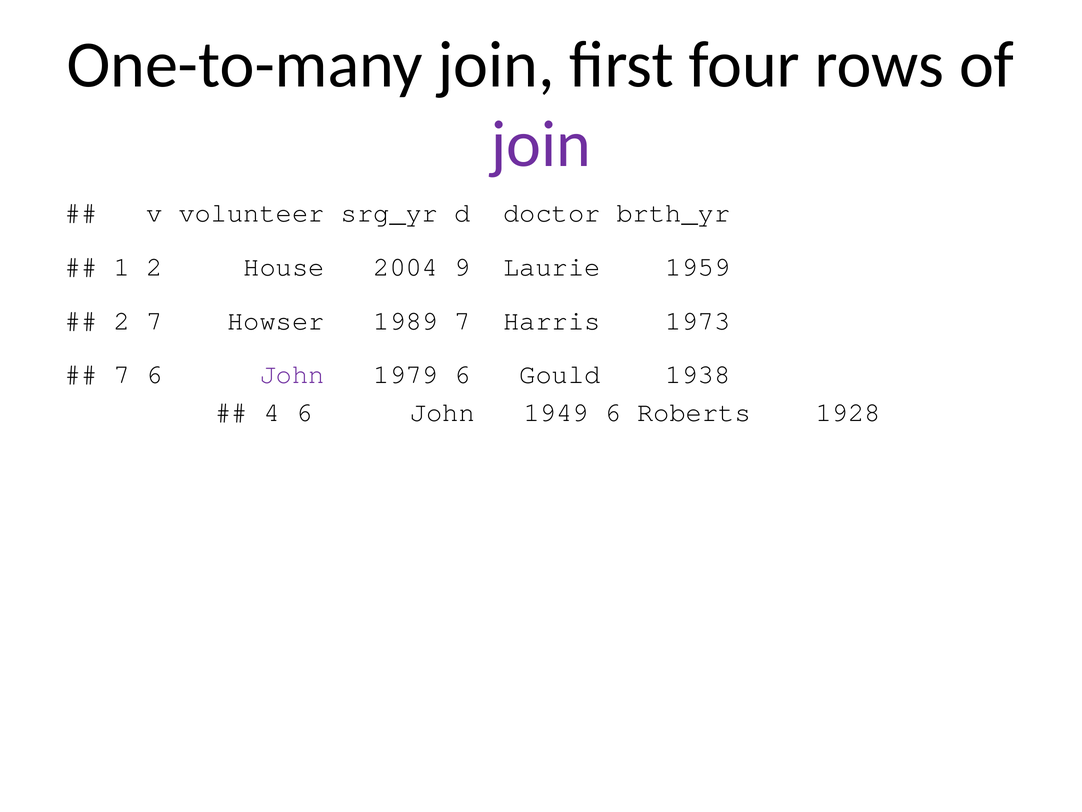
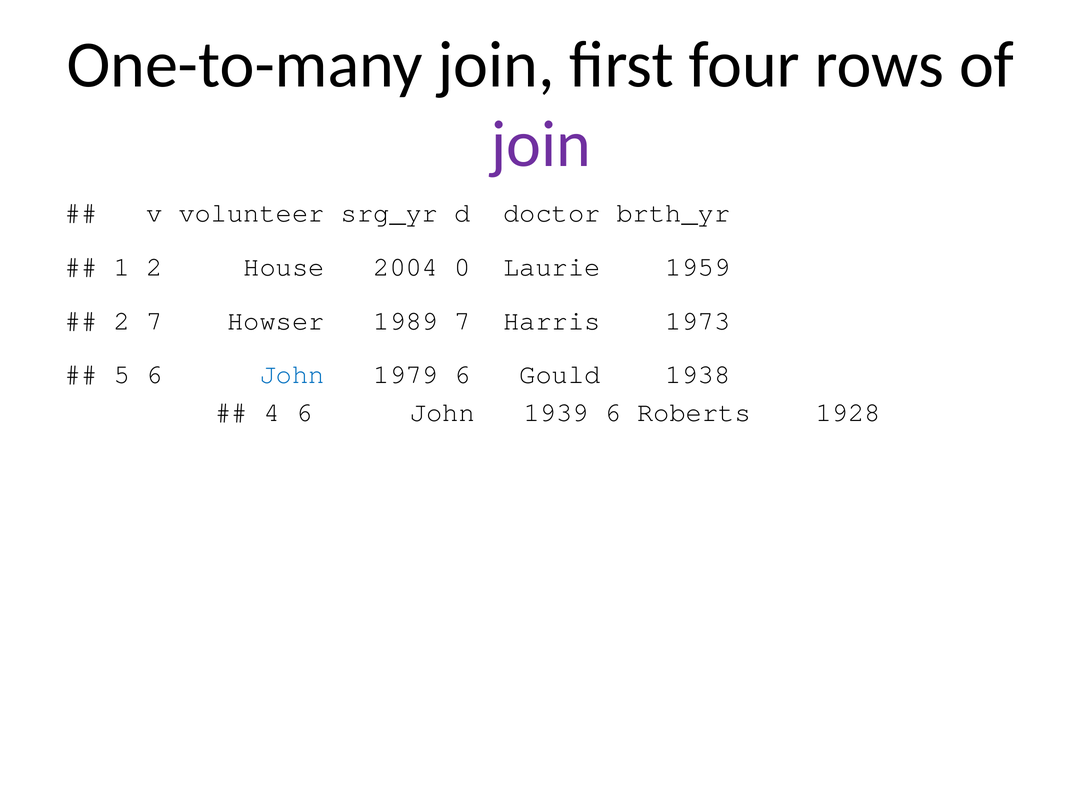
9: 9 -> 0
7 at (122, 374): 7 -> 5
John at (292, 374) colour: purple -> blue
1949: 1949 -> 1939
